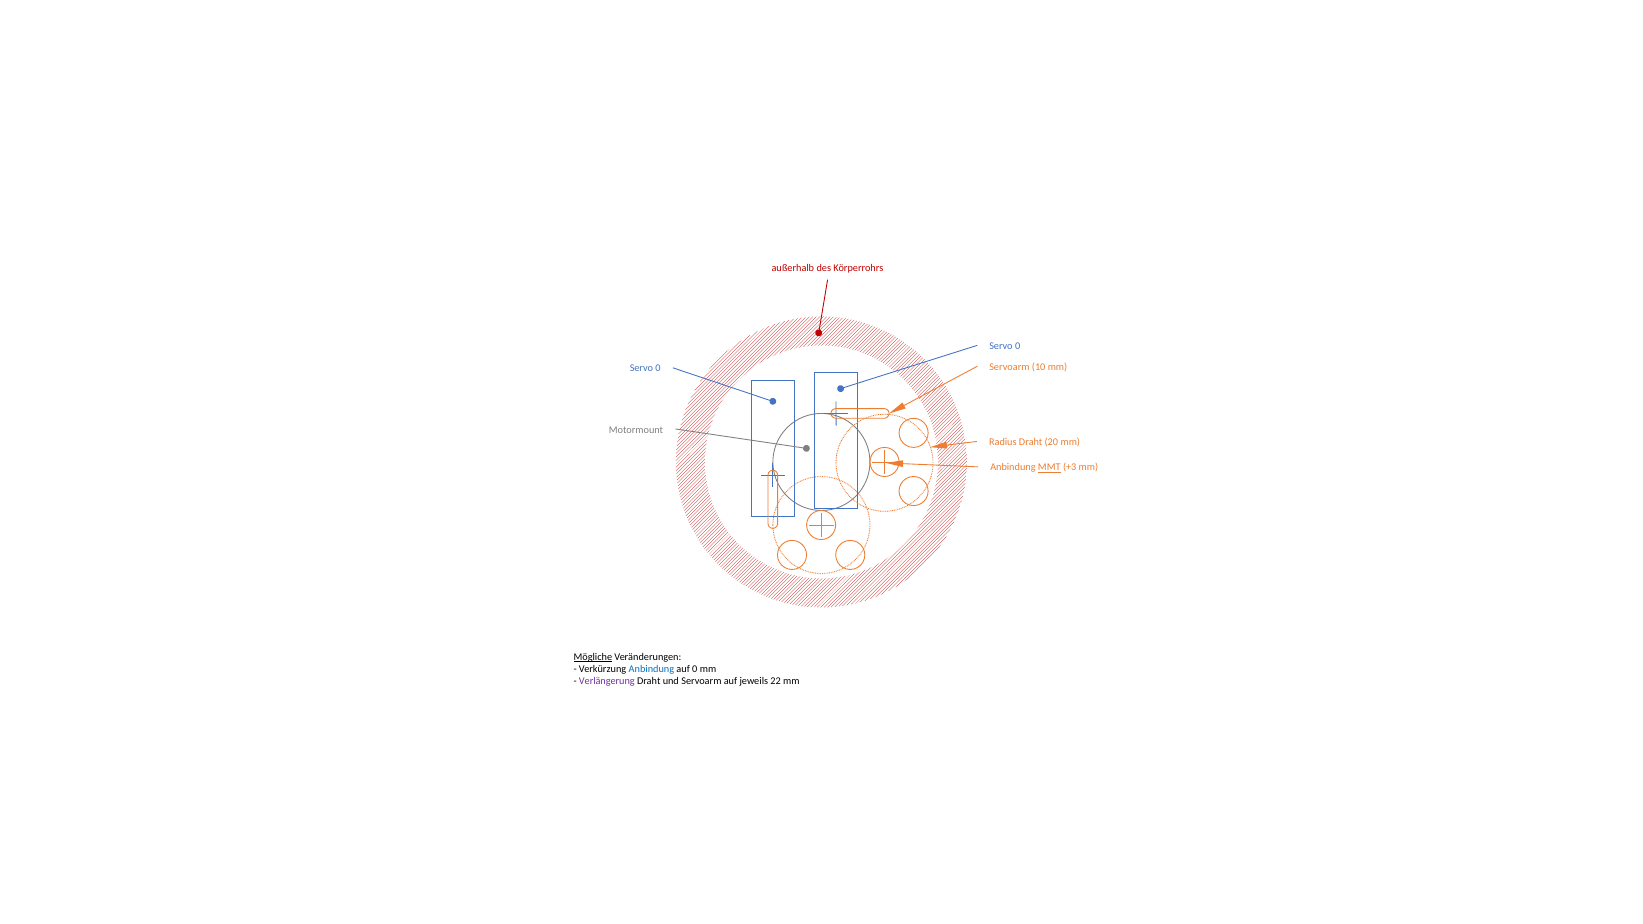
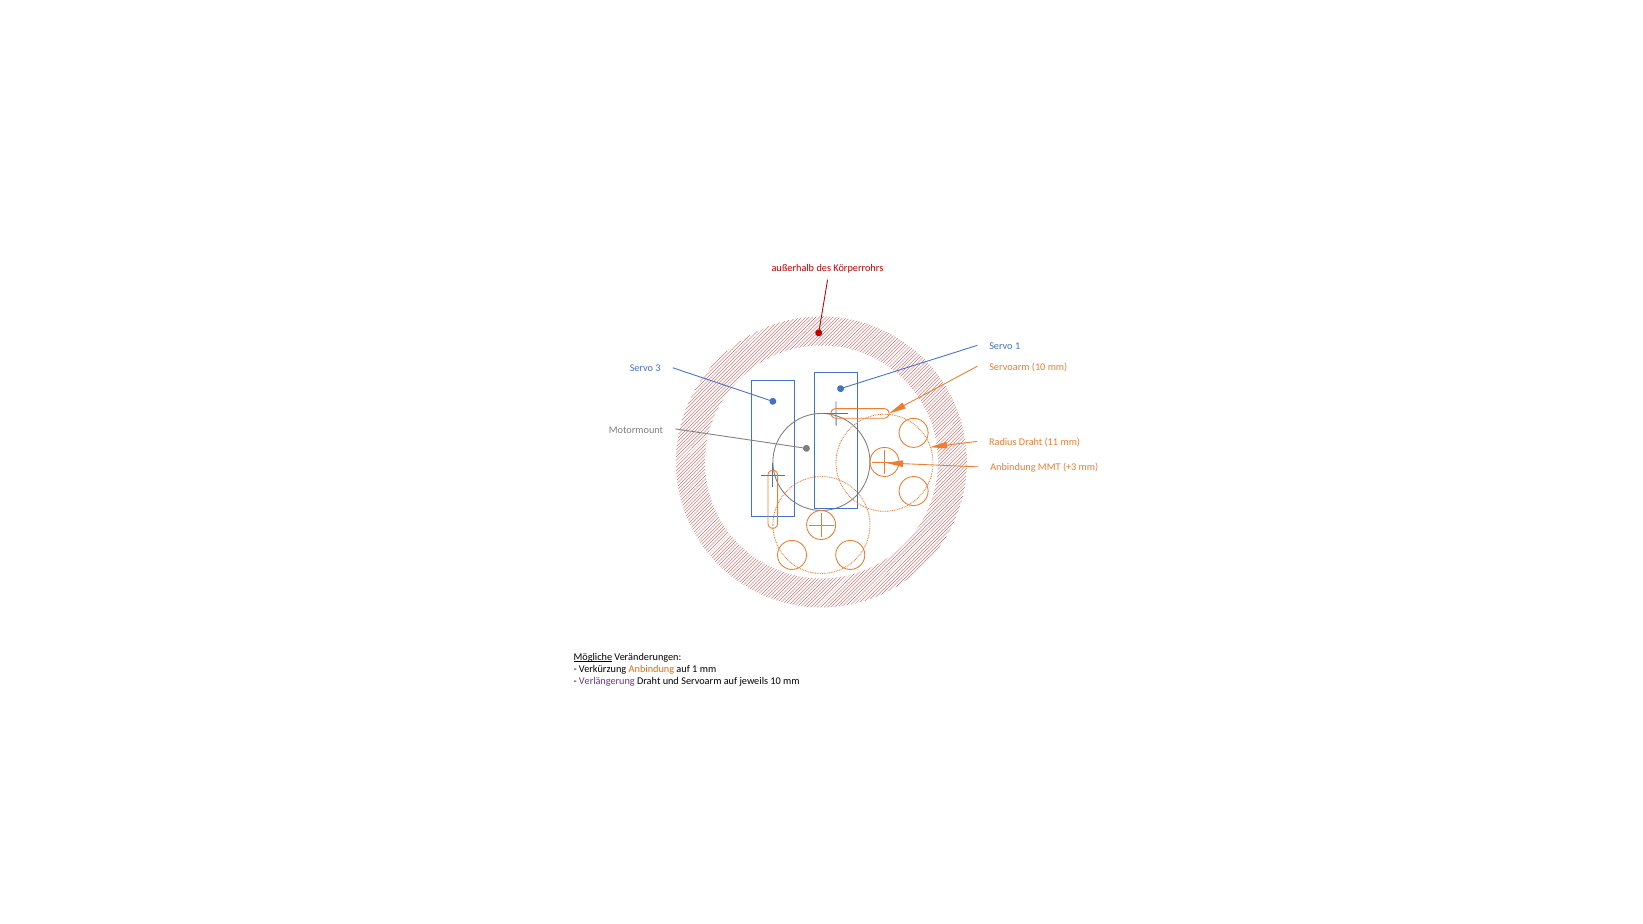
0 at (1018, 346): 0 -> 1
0 at (658, 369): 0 -> 3
20: 20 -> 11
MMT underline: present -> none
Anbindung at (651, 669) colour: blue -> orange
auf 0: 0 -> 1
jeweils 22: 22 -> 10
